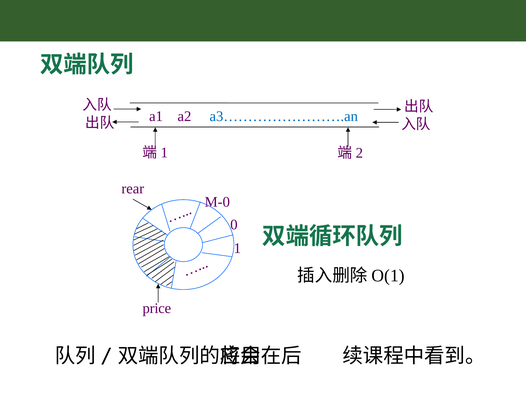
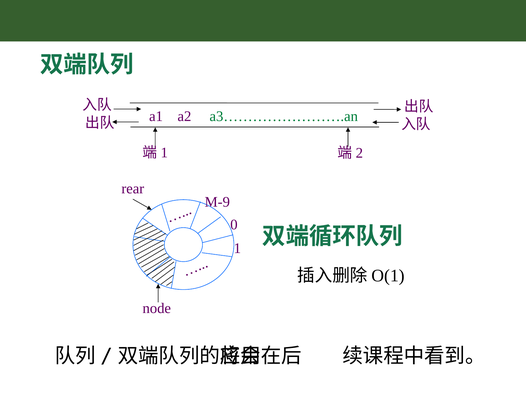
a3…………………….an colour: blue -> green
M-0: M-0 -> M-9
price: price -> node
